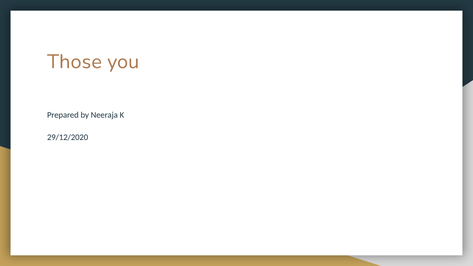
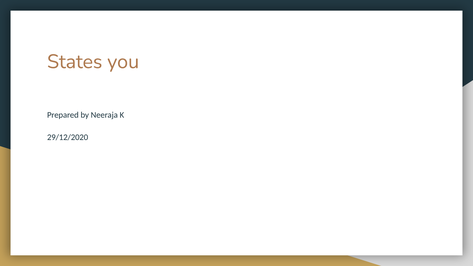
Those: Those -> States
